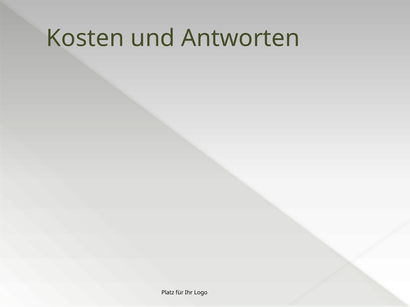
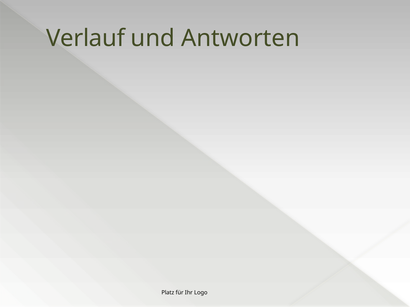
Kosten: Kosten -> Verlauf
